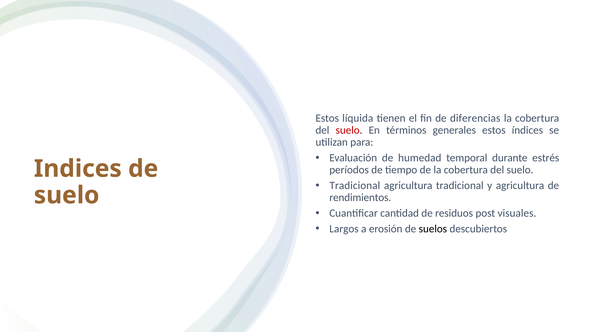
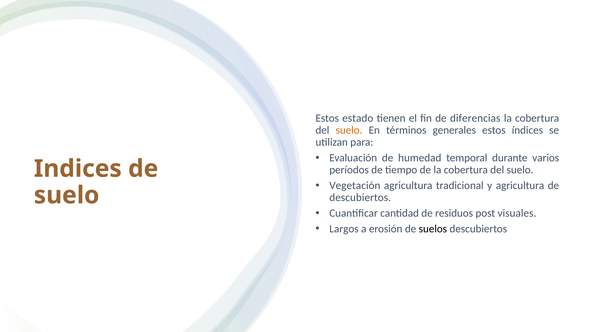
líquida: líquida -> estado
suelo at (349, 130) colour: red -> orange
estrés: estrés -> varios
Tradicional at (355, 185): Tradicional -> Vegetación
rendimientos at (360, 197): rendimientos -> descubiertos
